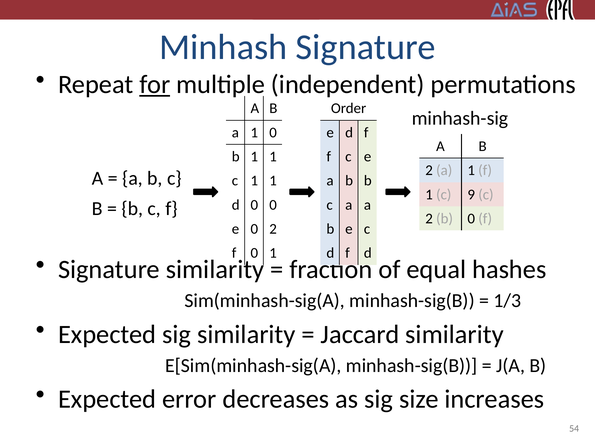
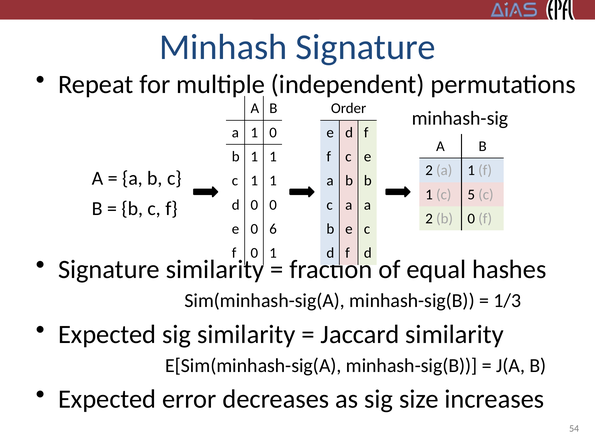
for underline: present -> none
9: 9 -> 5
0 2: 2 -> 6
